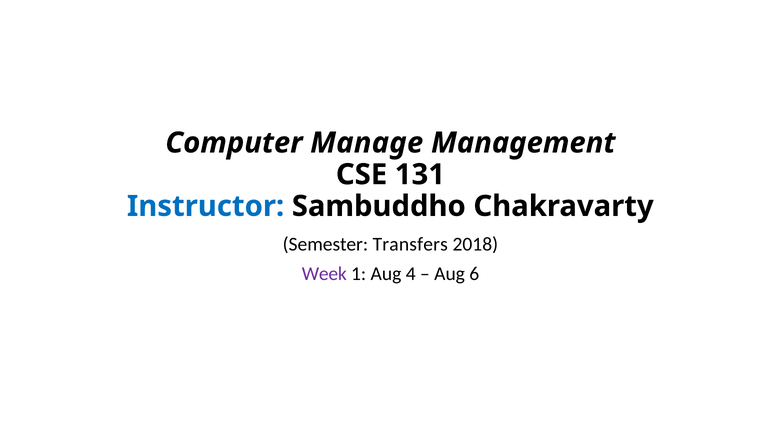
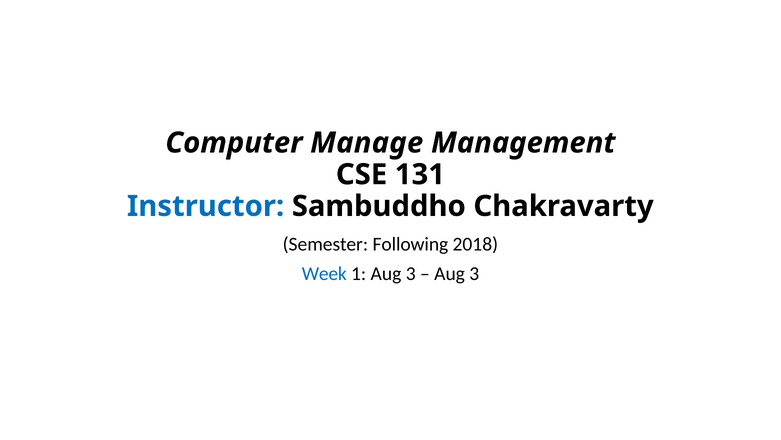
Transfers: Transfers -> Following
Week colour: purple -> blue
1 Aug 4: 4 -> 3
6 at (474, 273): 6 -> 3
